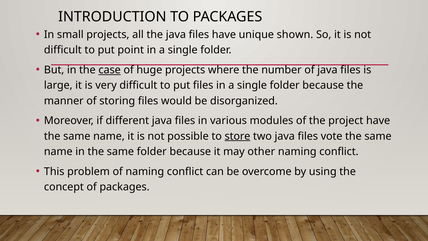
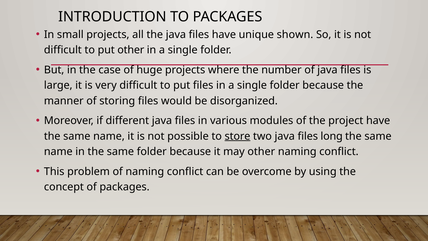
put point: point -> other
case underline: present -> none
vote: vote -> long
